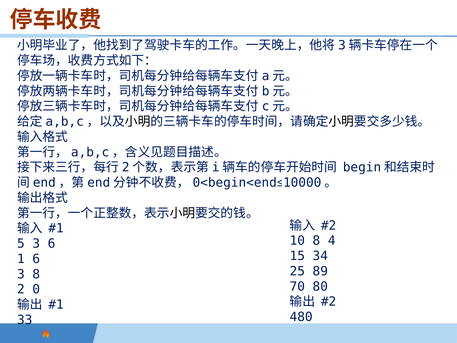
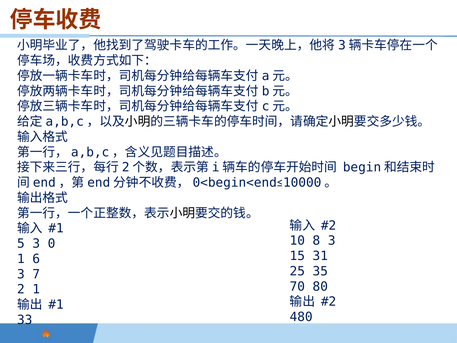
8 4: 4 -> 3
3 6: 6 -> 0
34: 34 -> 31
89: 89 -> 35
3 8: 8 -> 7
2 0: 0 -> 1
